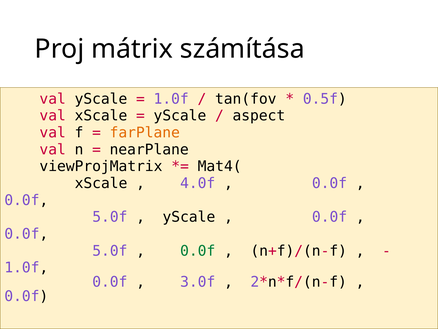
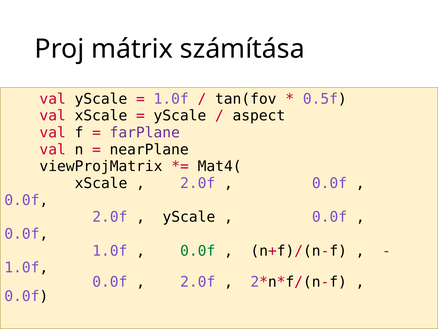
farPlane colour: orange -> purple
4.0f at (198, 183): 4.0f -> 2.0f
5.0f at (110, 217): 5.0f -> 2.0f
5.0f at (110, 251): 5.0f -> 1.0f
3.0f at (198, 282): 3.0f -> 2.0f
